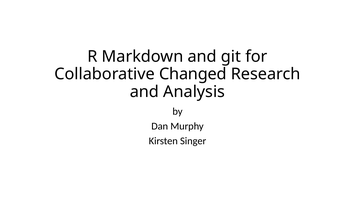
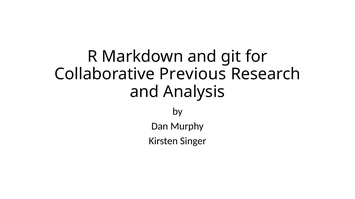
Changed: Changed -> Previous
